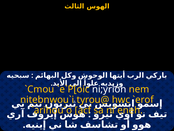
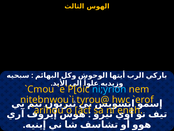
ni;yrion colour: white -> light blue
